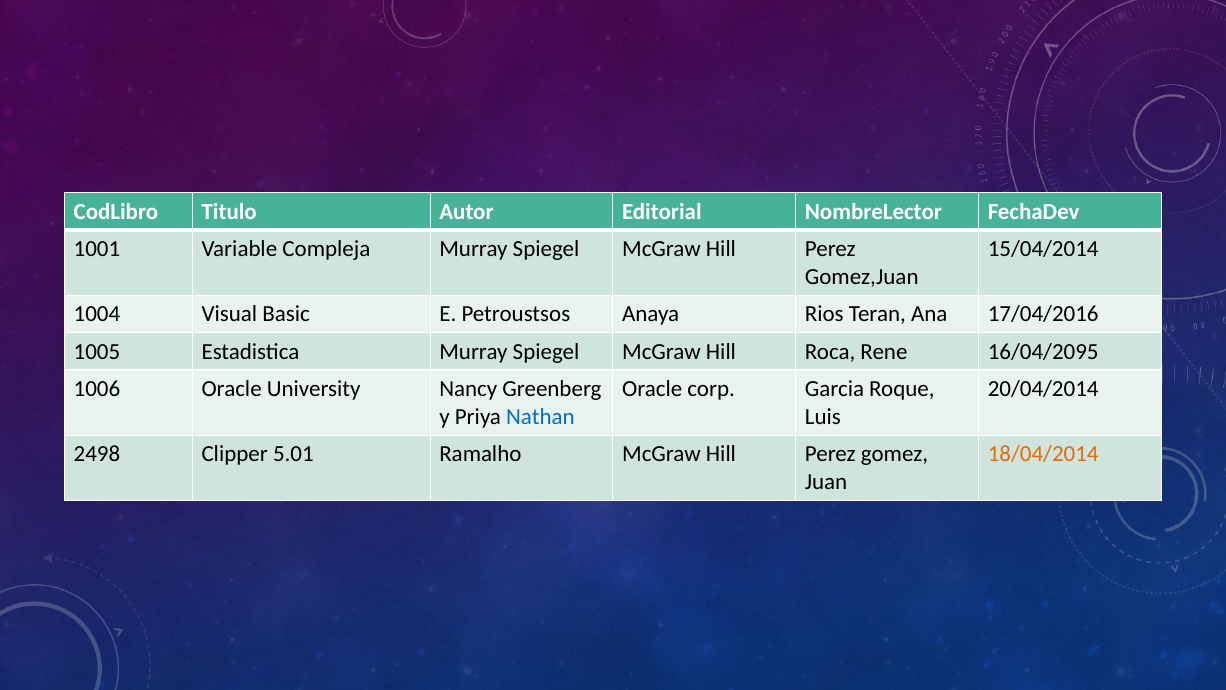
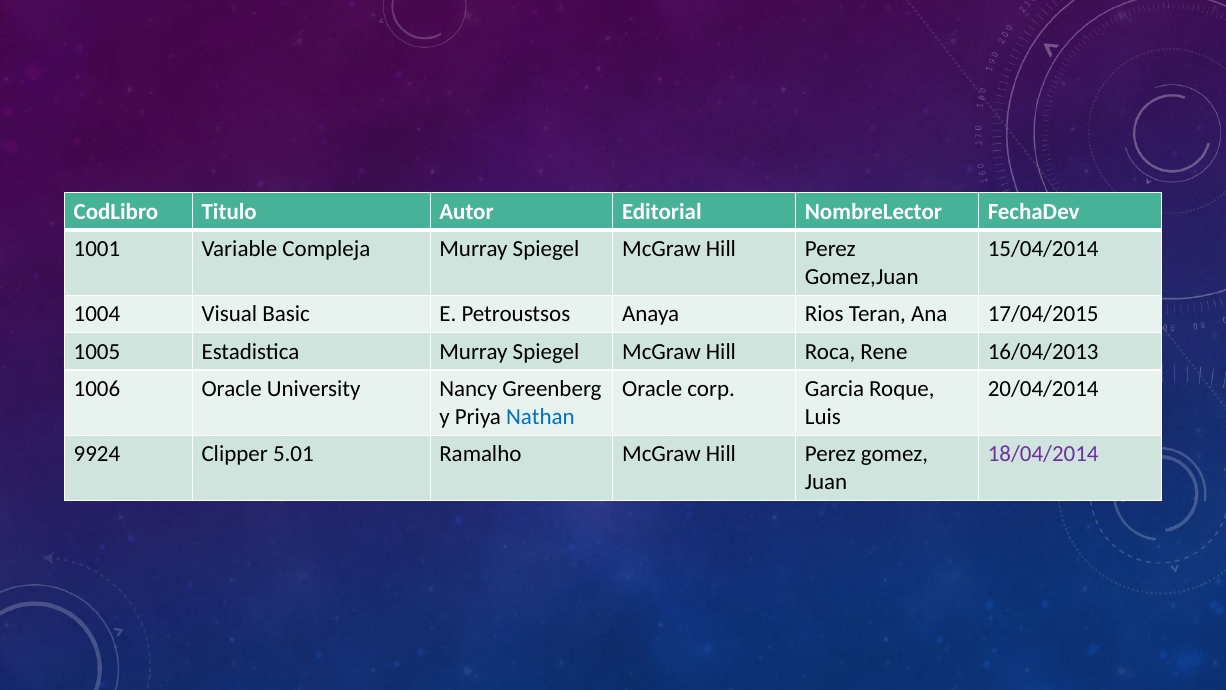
17/04/2016: 17/04/2016 -> 17/04/2015
16/04/2095: 16/04/2095 -> 16/04/2013
2498: 2498 -> 9924
18/04/2014 colour: orange -> purple
